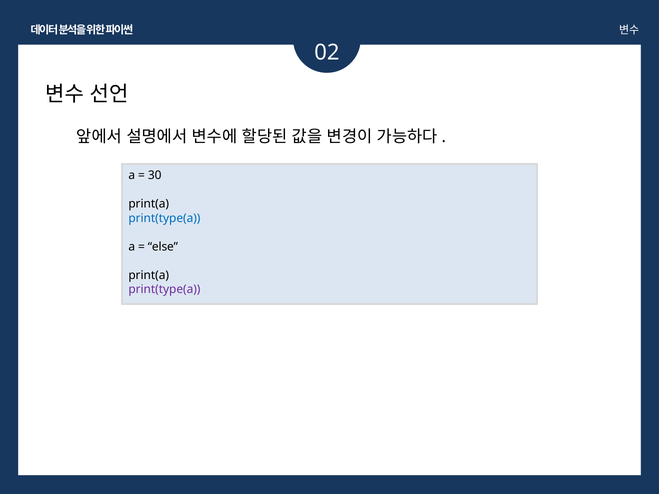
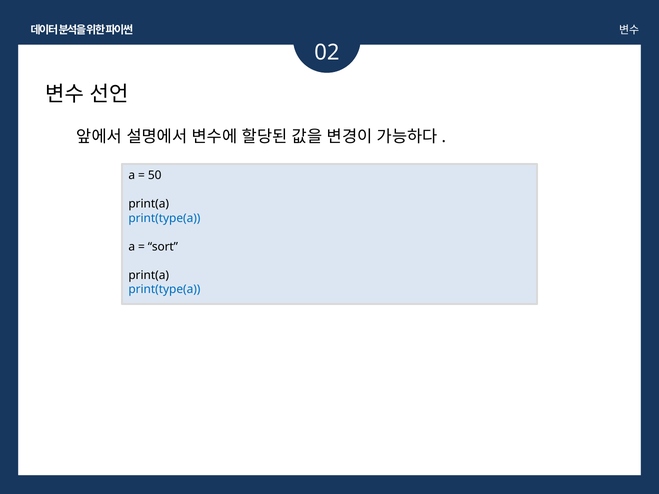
30: 30 -> 50
else: else -> sort
print(type(a at (164, 290) colour: purple -> blue
